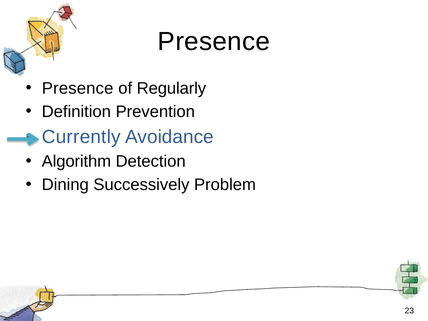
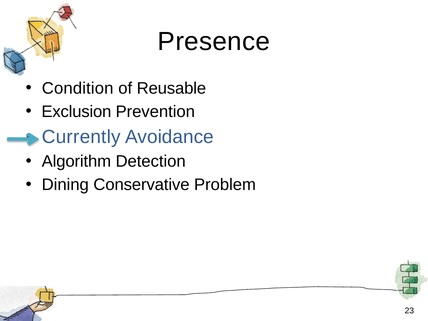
Presence at (78, 88): Presence -> Condition
Regularly: Regularly -> Reusable
Definition: Definition -> Exclusion
Successively: Successively -> Conservative
